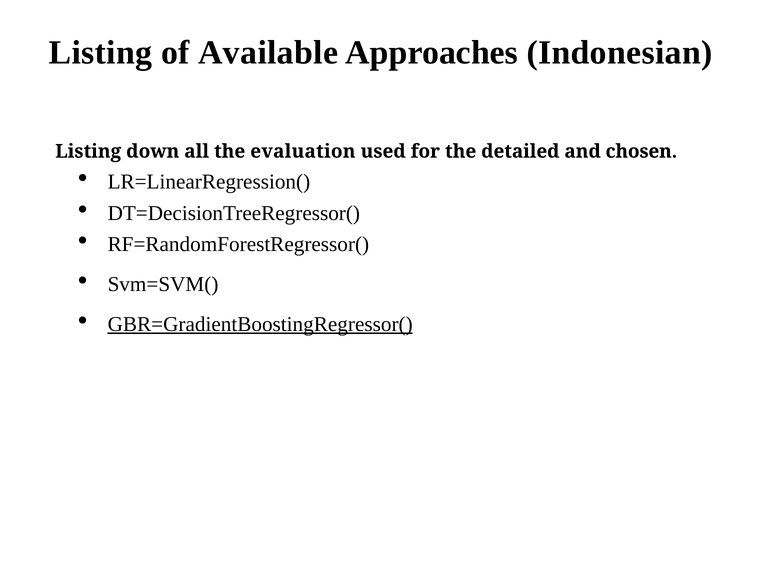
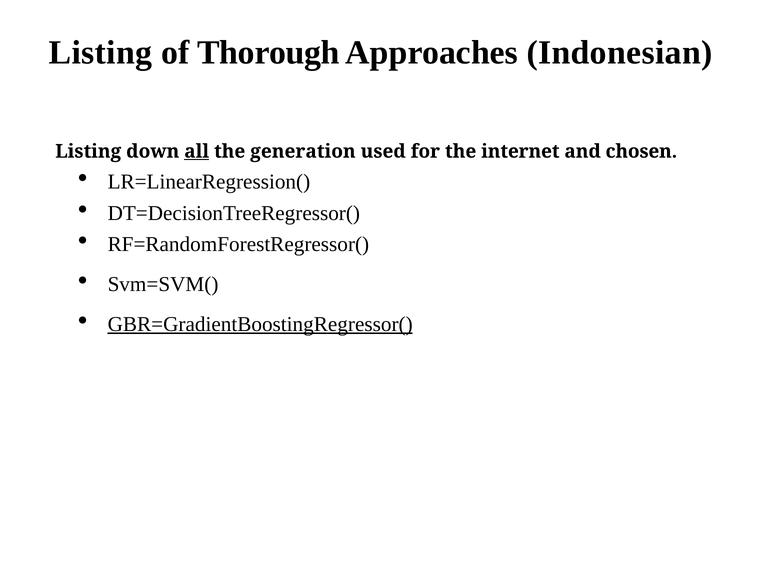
Available: Available -> Thorough
all underline: none -> present
evaluation: evaluation -> generation
detailed: detailed -> internet
